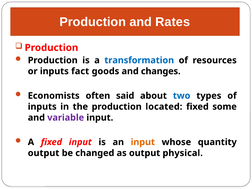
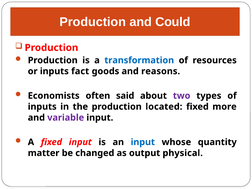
Rates: Rates -> Could
changes: changes -> reasons
two colour: blue -> purple
some: some -> more
input at (143, 142) colour: orange -> blue
output at (44, 153): output -> matter
